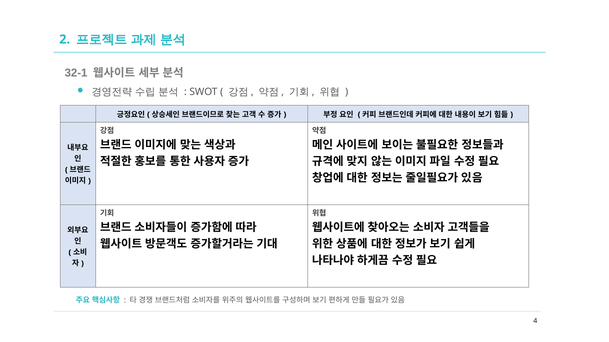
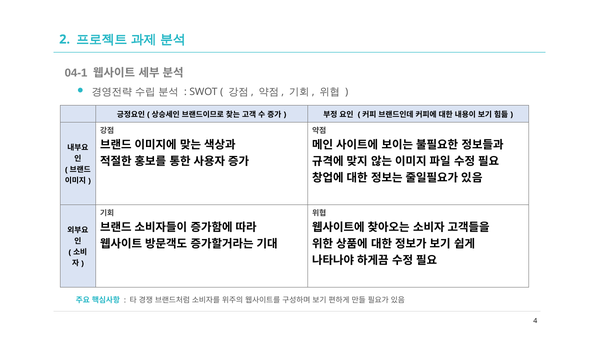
32-1: 32-1 -> 04-1
